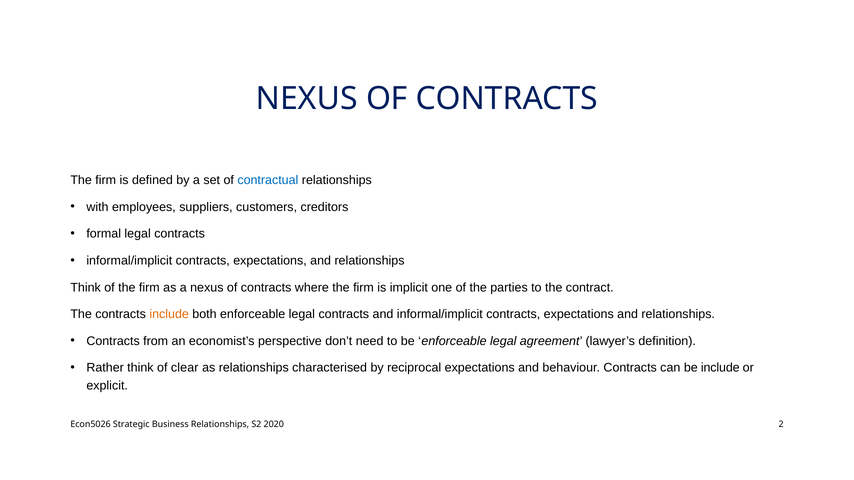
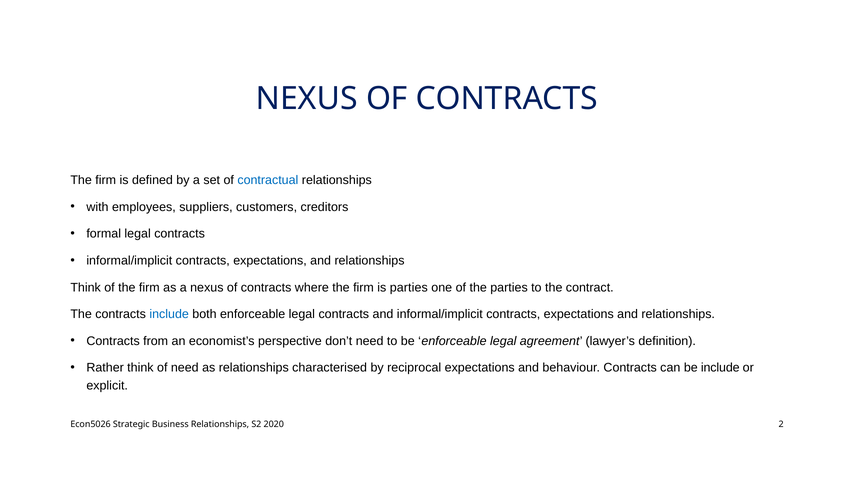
is implicit: implicit -> parties
include at (169, 314) colour: orange -> blue
of clear: clear -> need
